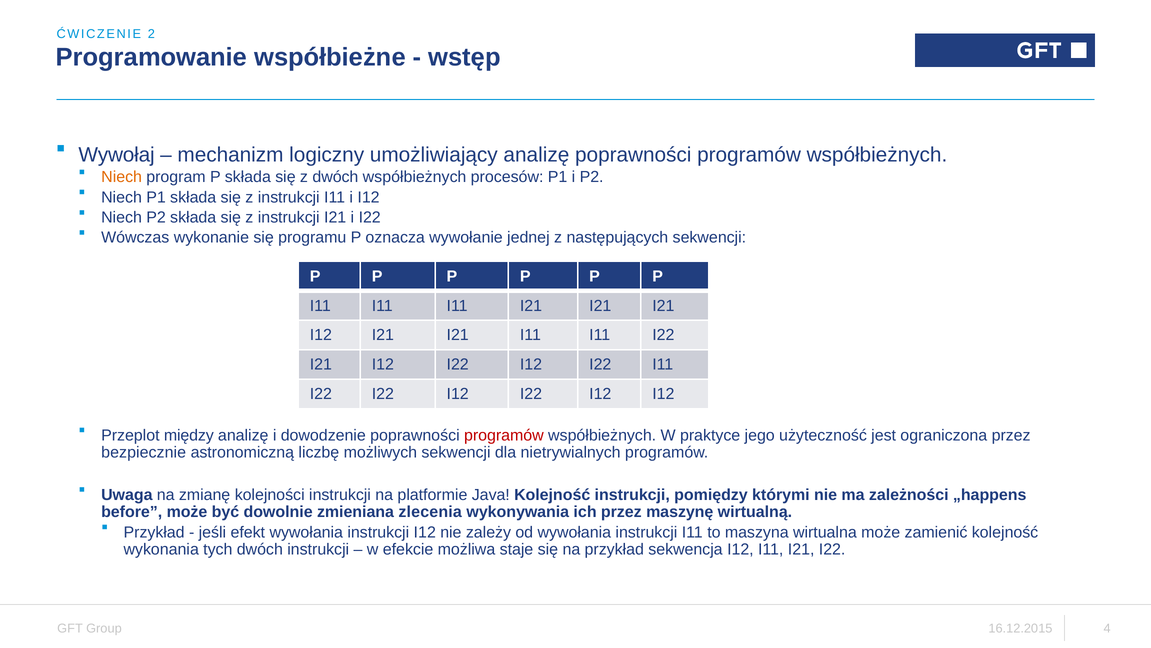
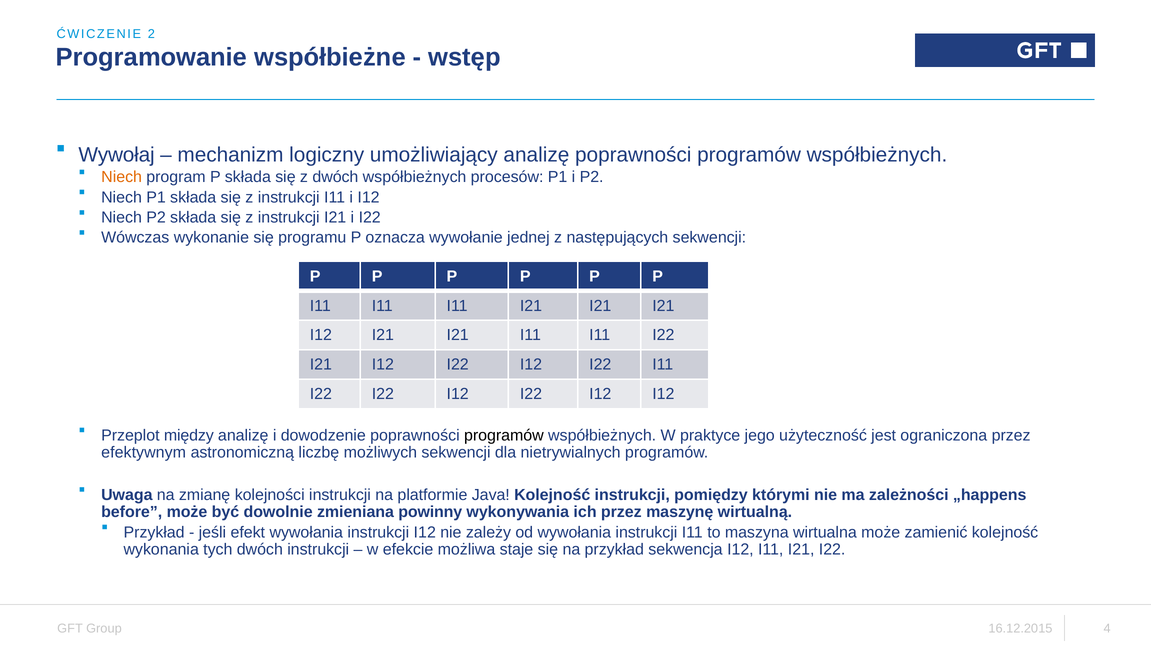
programów at (504, 435) colour: red -> black
bezpiecznie: bezpiecznie -> efektywnym
zlecenia: zlecenia -> powinny
